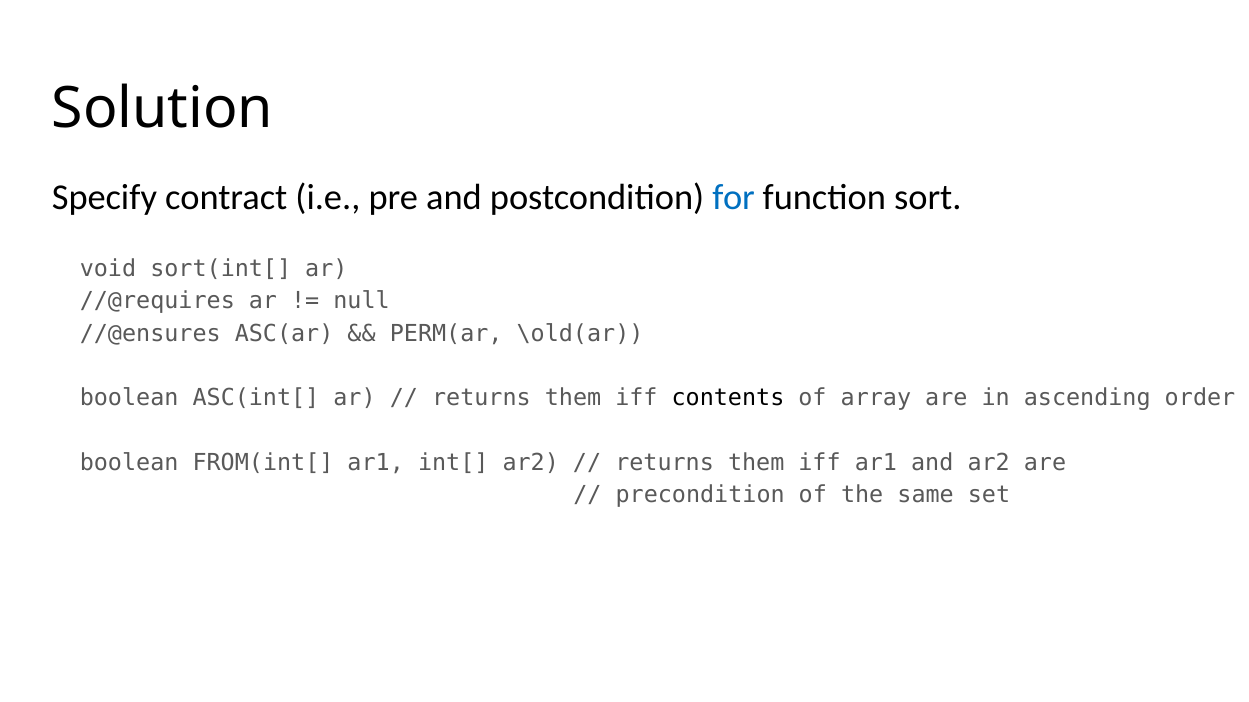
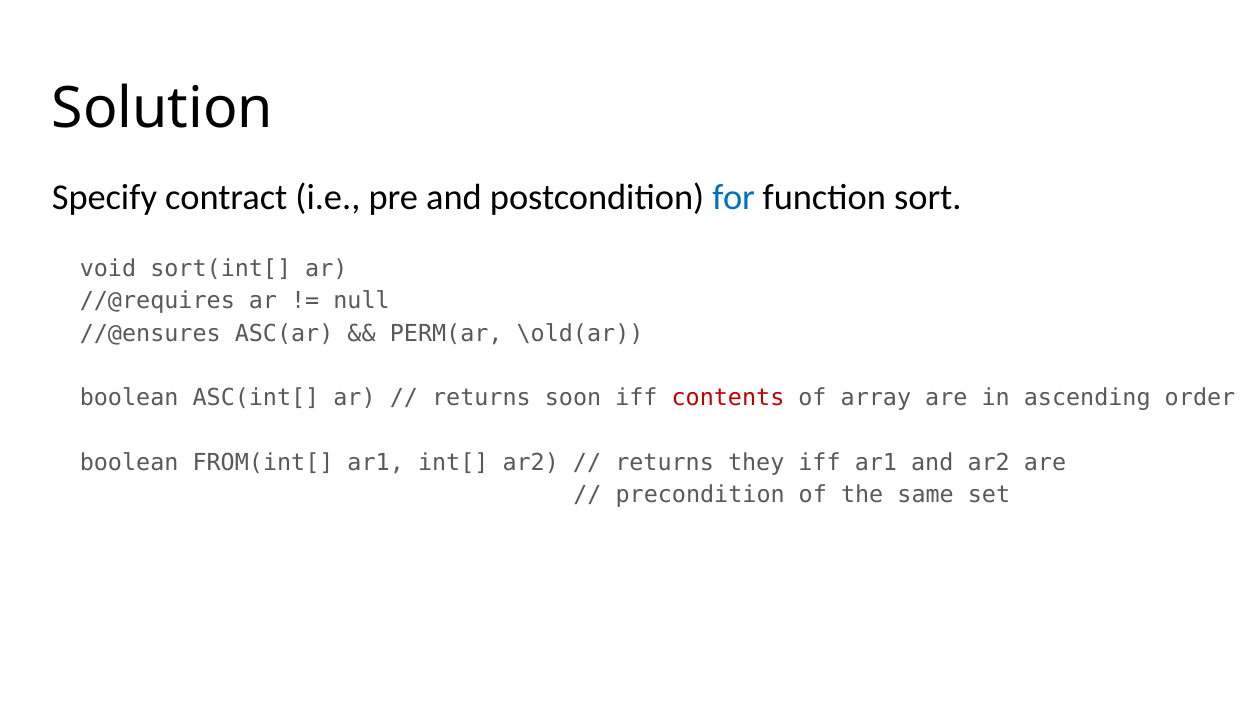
them at (573, 398): them -> soon
contents colour: black -> red
them at (756, 463): them -> they
